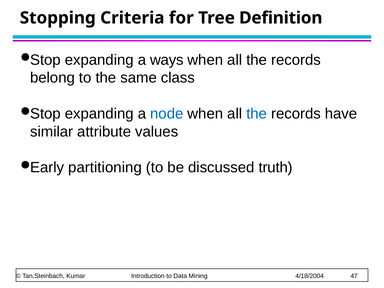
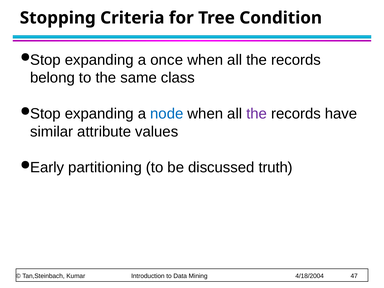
Definition: Definition -> Condition
ways: ways -> once
the at (257, 114) colour: blue -> purple
